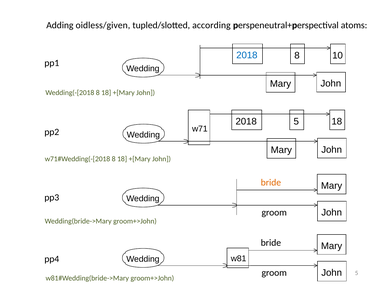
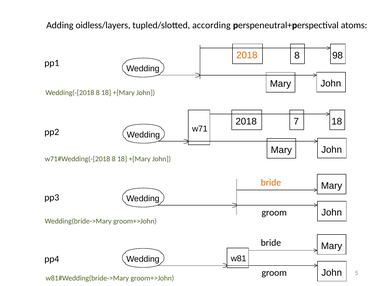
oidless/given: oidless/given -> oidless/layers
2018 at (247, 55) colour: blue -> orange
10: 10 -> 98
2018 5: 5 -> 7
